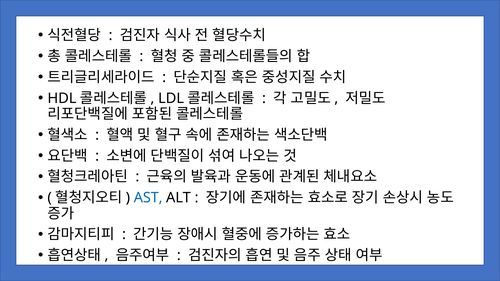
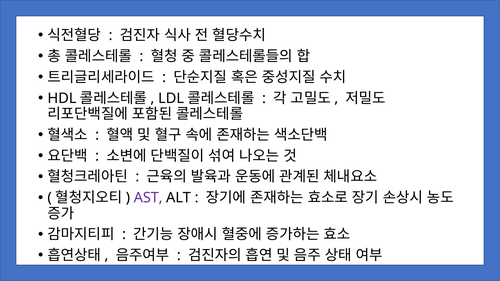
AST colour: blue -> purple
